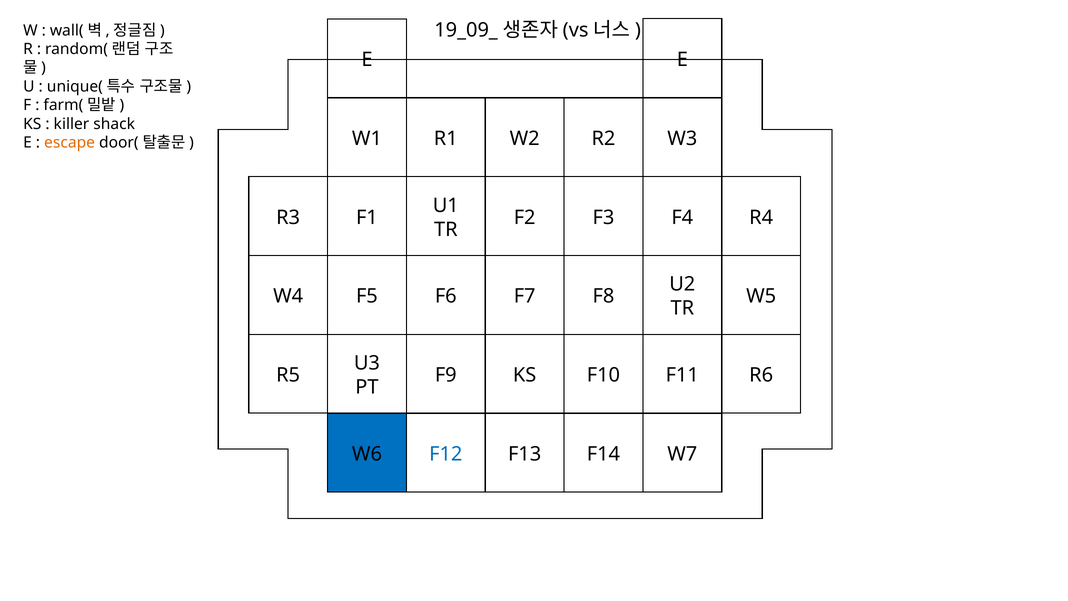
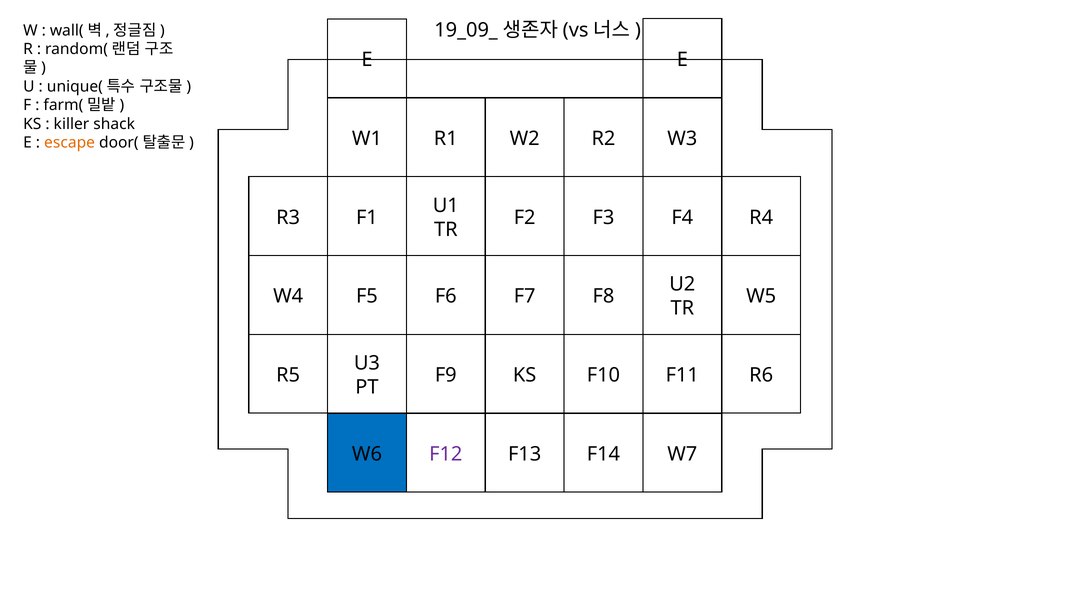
F12 colour: blue -> purple
